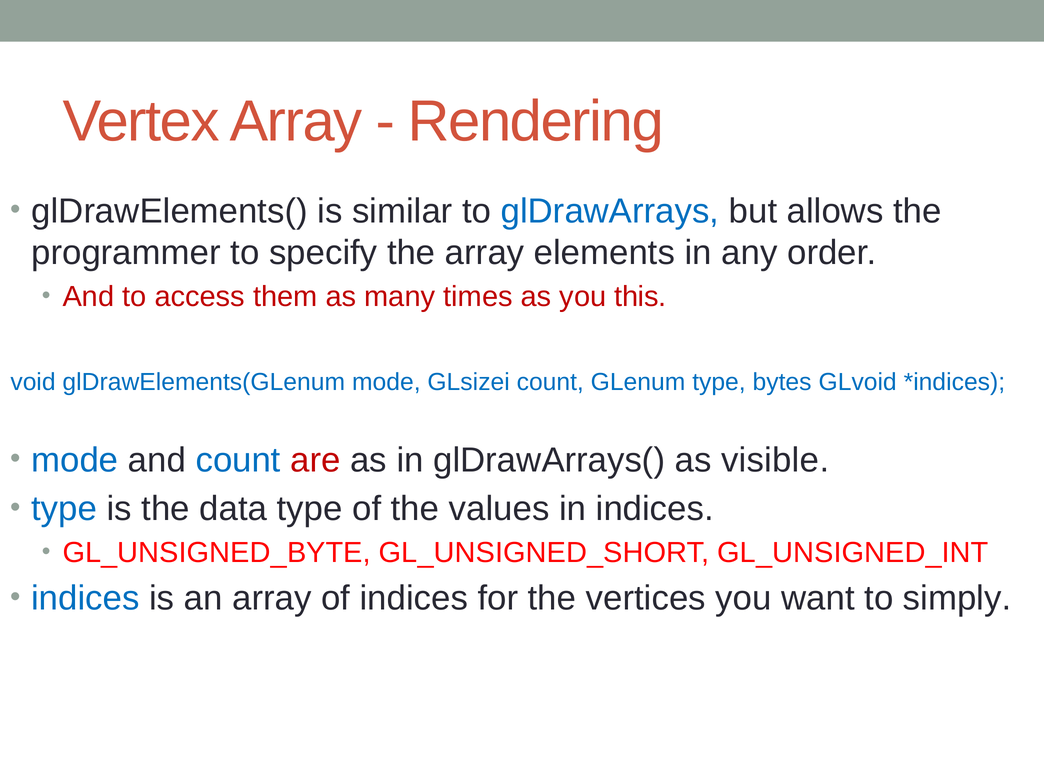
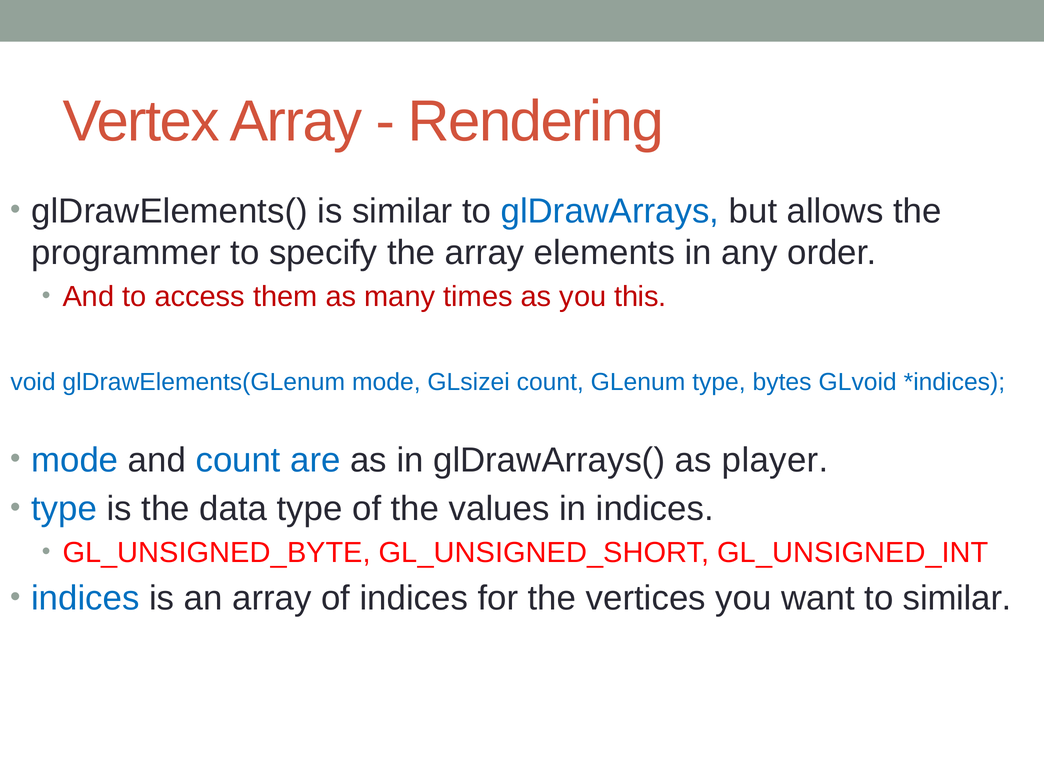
are colour: red -> blue
visible: visible -> player
to simply: simply -> similar
